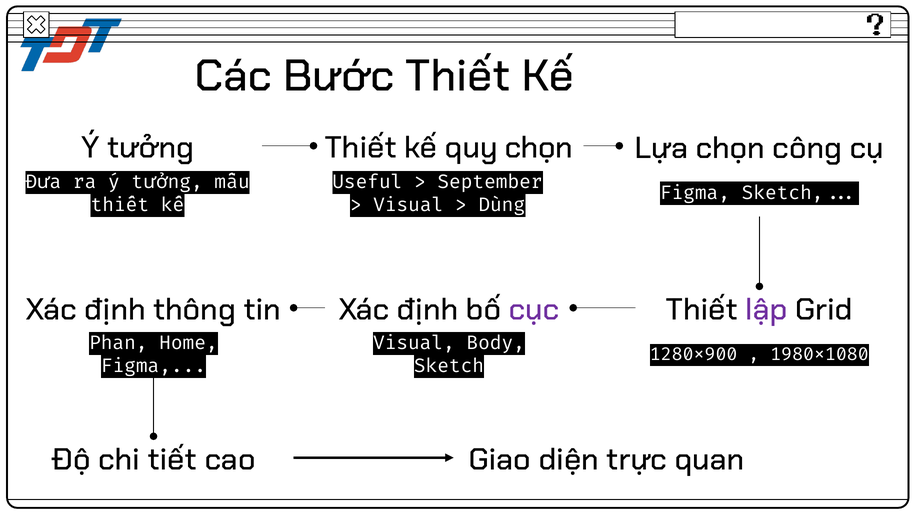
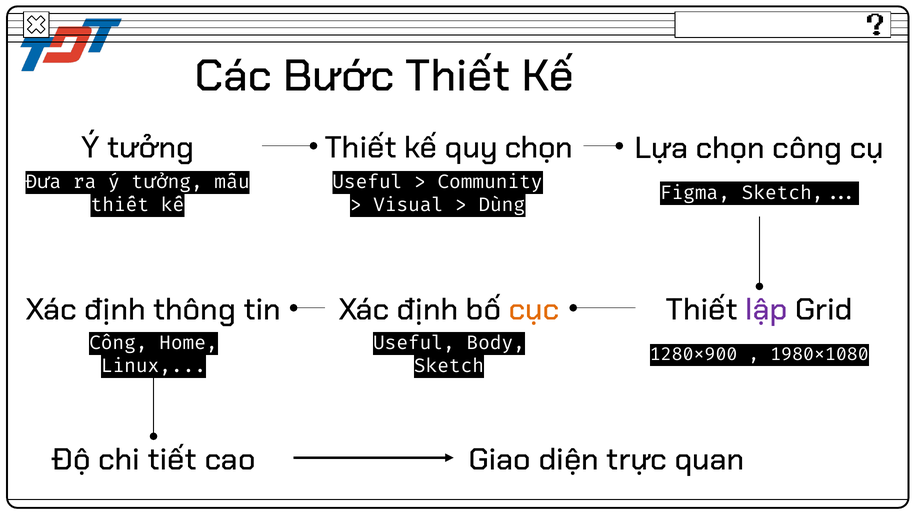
September: September -> Community
cục colour: purple -> orange
Phan at (118, 344): Phan -> Công
Visual at (414, 344): Visual -> Useful
Figma at (153, 366): Figma -> Linux
